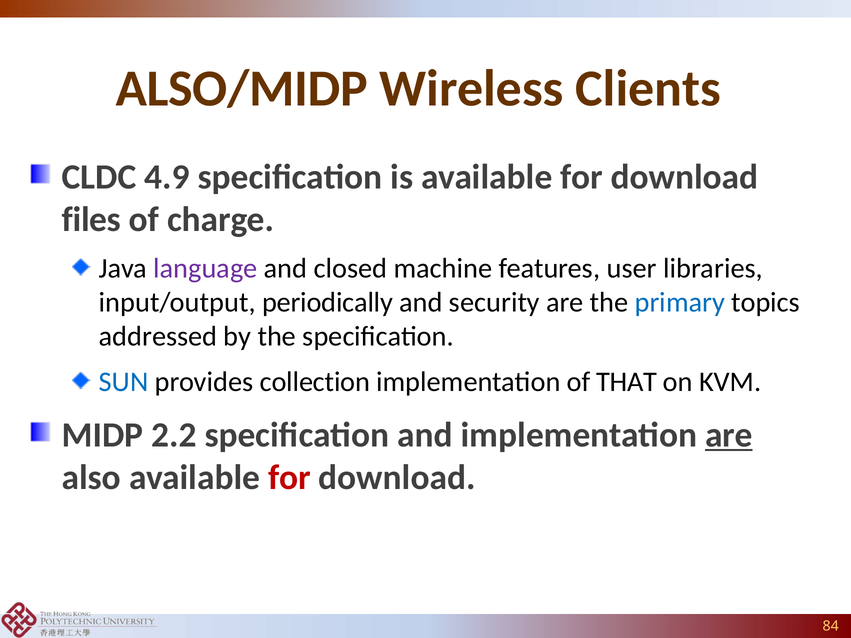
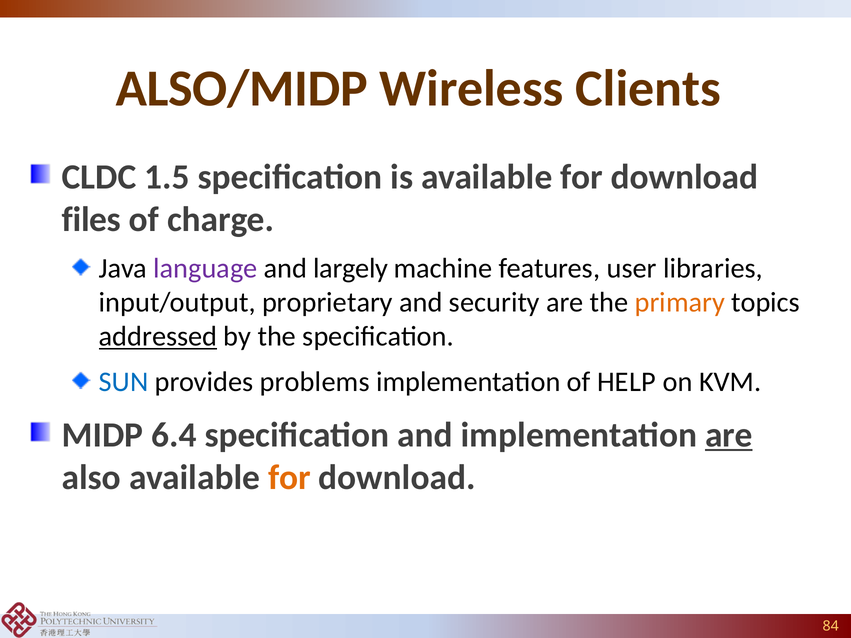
4.9: 4.9 -> 1.5
closed: closed -> largely
periodically: periodically -> proprietary
primary colour: blue -> orange
addressed underline: none -> present
collection: collection -> problems
THAT: THAT -> HELP
2.2: 2.2 -> 6.4
for at (289, 478) colour: red -> orange
